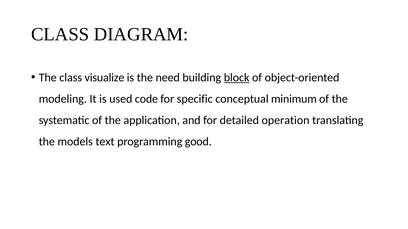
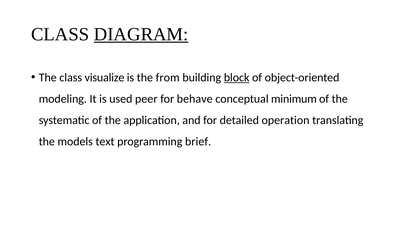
DIAGRAM underline: none -> present
need: need -> from
code: code -> peer
specific: specific -> behave
good: good -> brief
